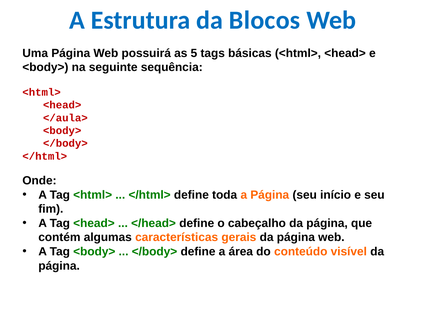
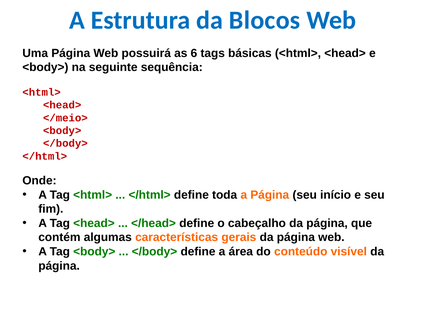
5: 5 -> 6
</aula>: </aula> -> </meio>
